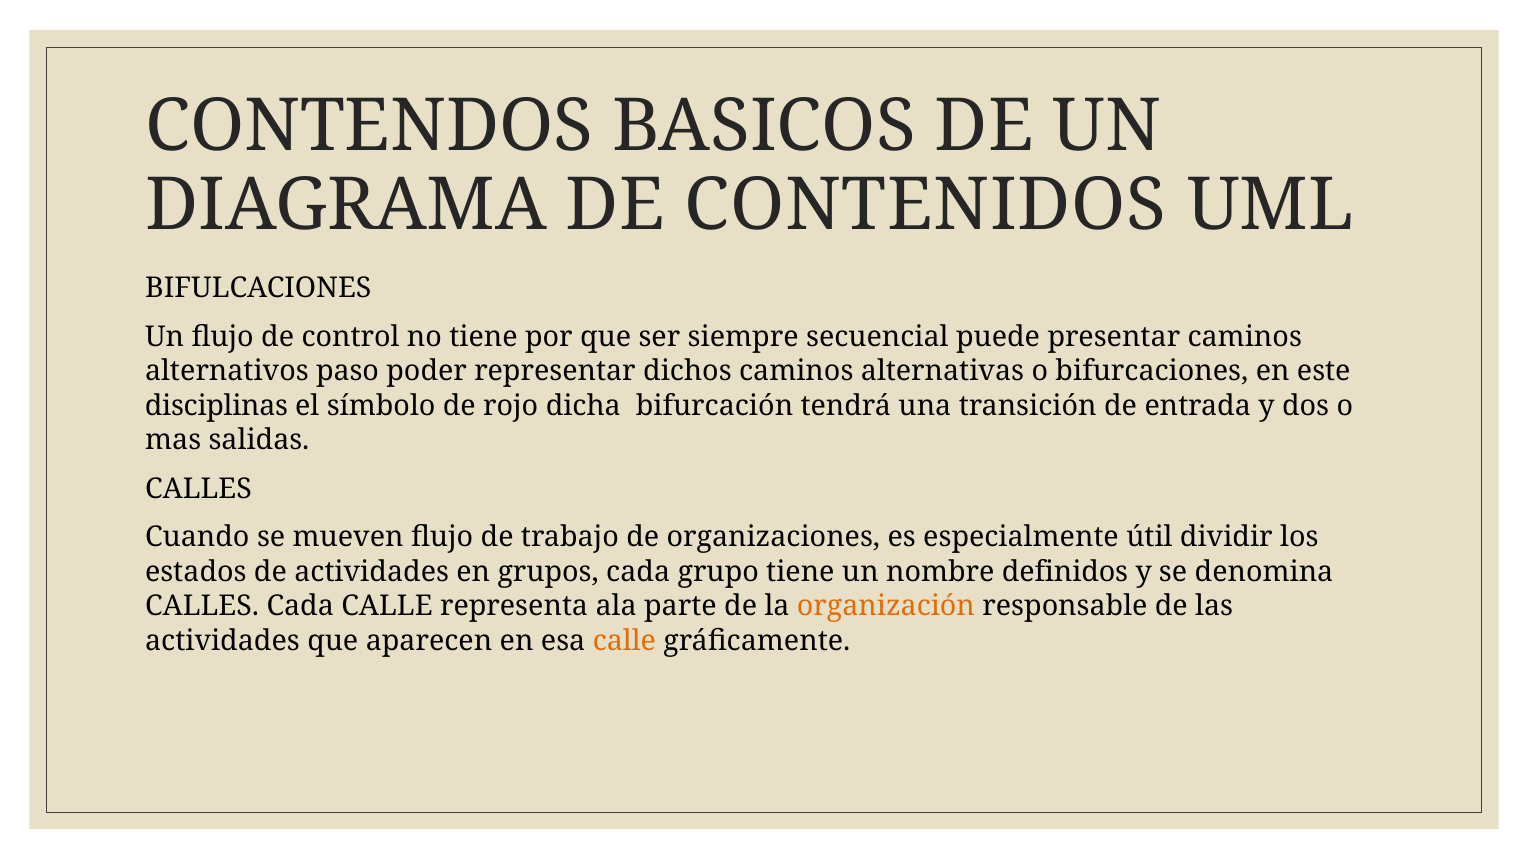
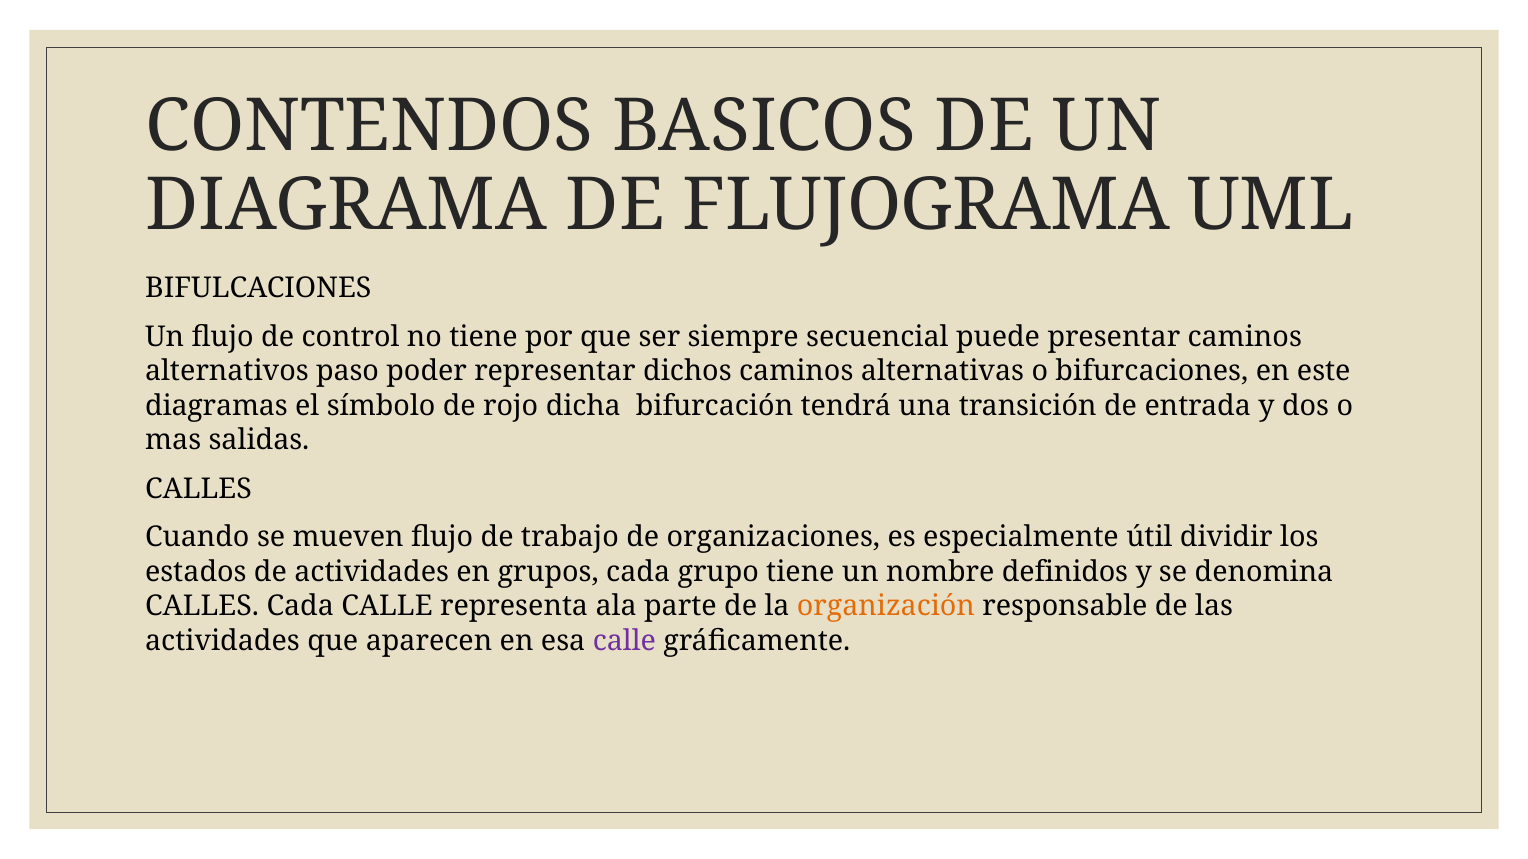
CONTENIDOS: CONTENIDOS -> FLUJOGRAMA
disciplinas: disciplinas -> diagramas
calle at (624, 641) colour: orange -> purple
